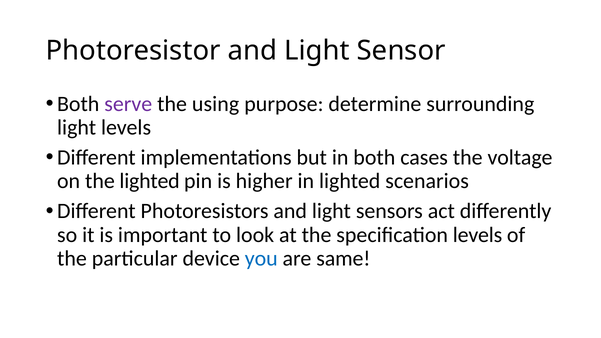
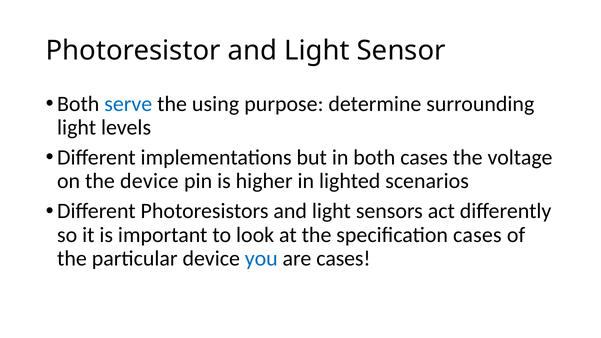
serve colour: purple -> blue
the lighted: lighted -> device
specification levels: levels -> cases
are same: same -> cases
